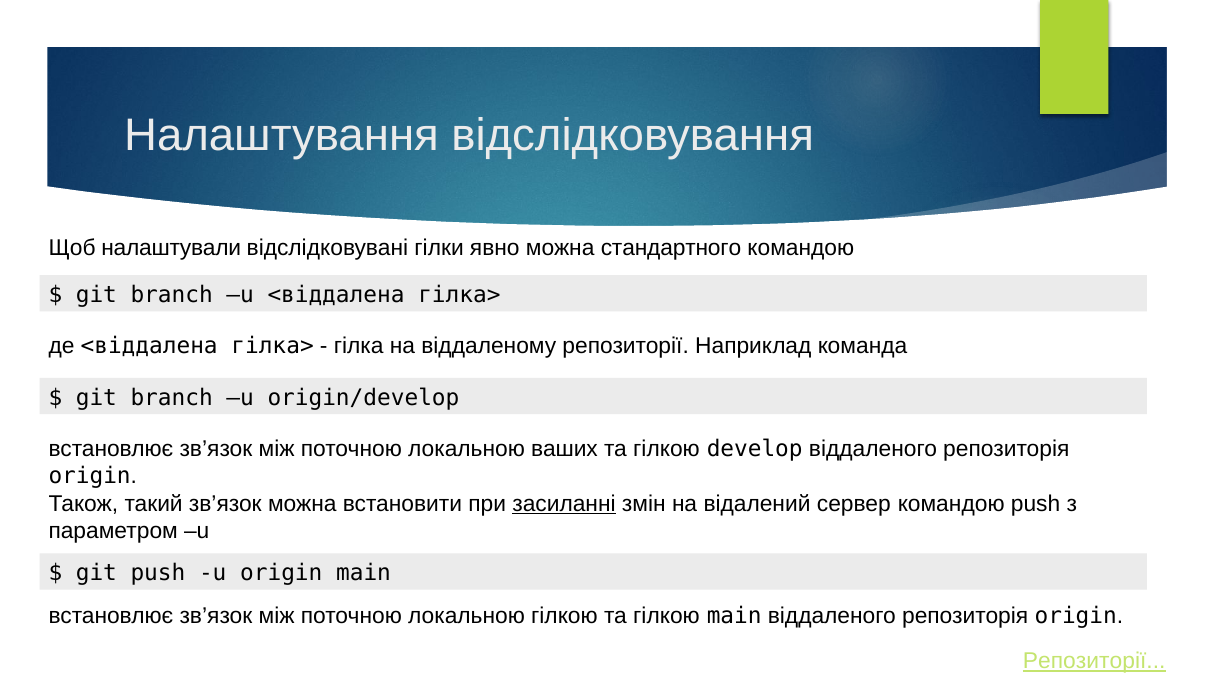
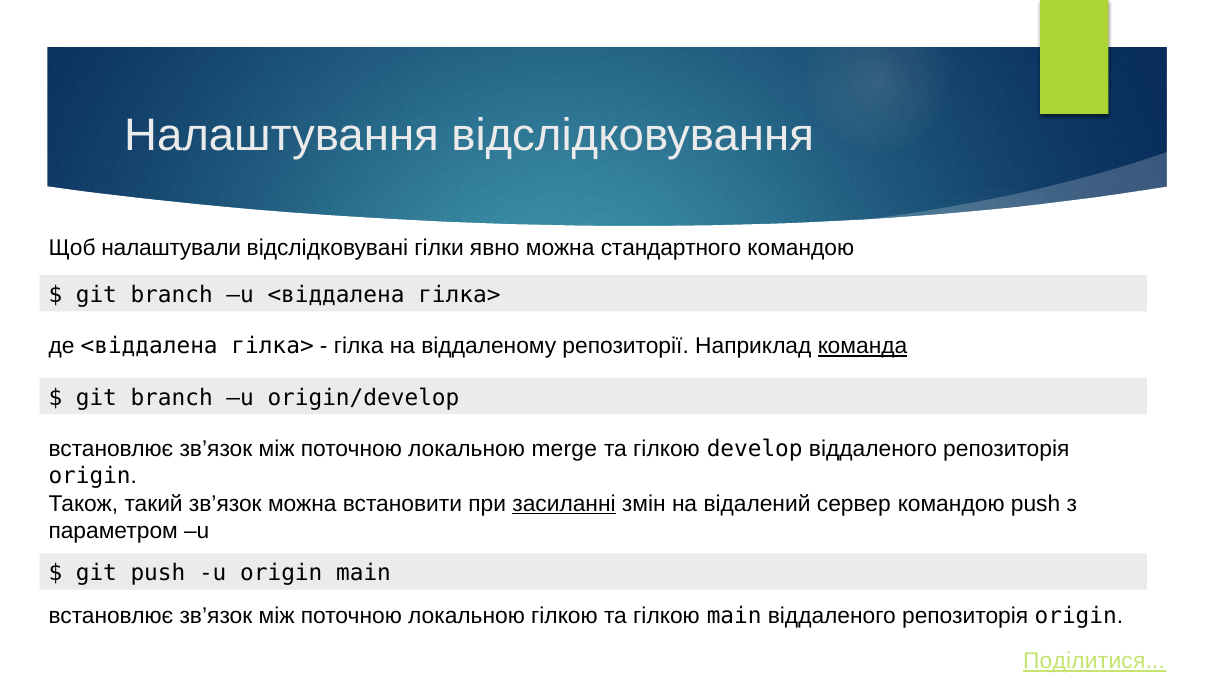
команда underline: none -> present
ваших: ваших -> merge
Репозиторії at (1094, 660): Репозиторії -> Поділитися
